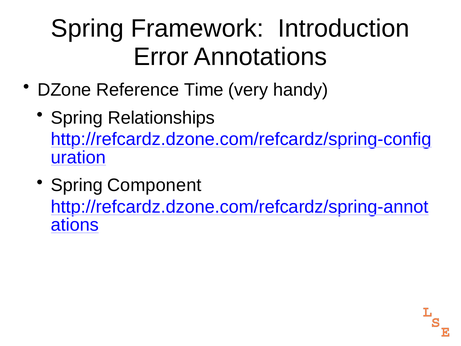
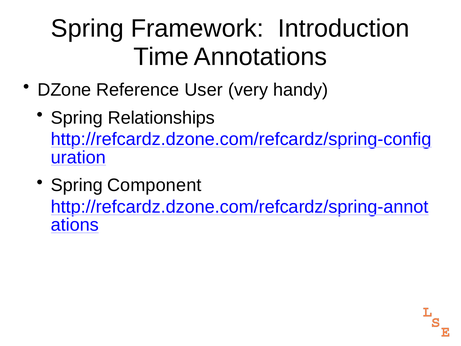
Error: Error -> Time
Time: Time -> User
